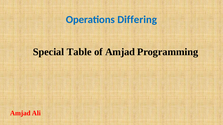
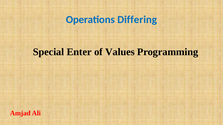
Table: Table -> Enter
of Amjad: Amjad -> Values
